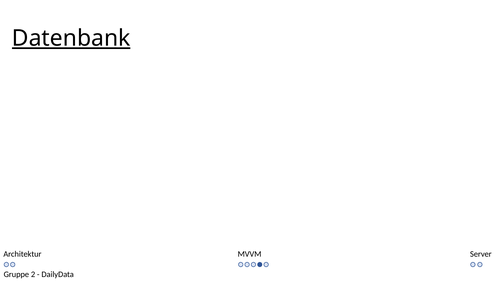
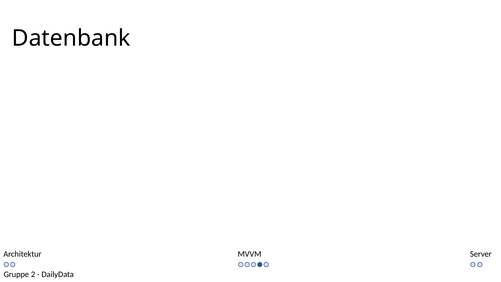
Datenbank underline: present -> none
